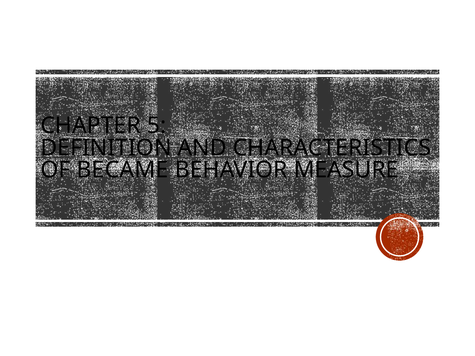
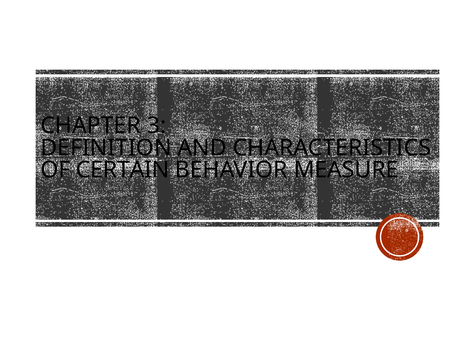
5: 5 -> 3
BECAME: BECAME -> CERTAIN
